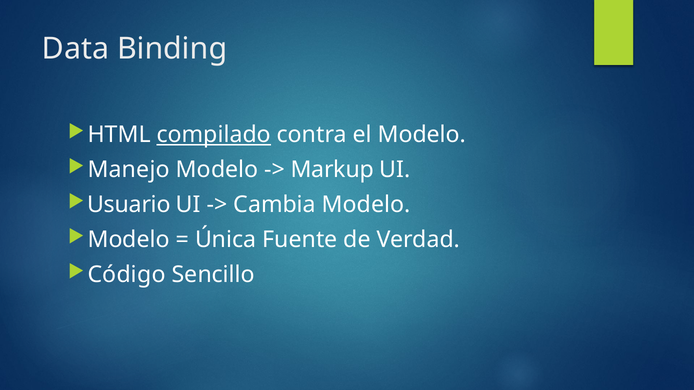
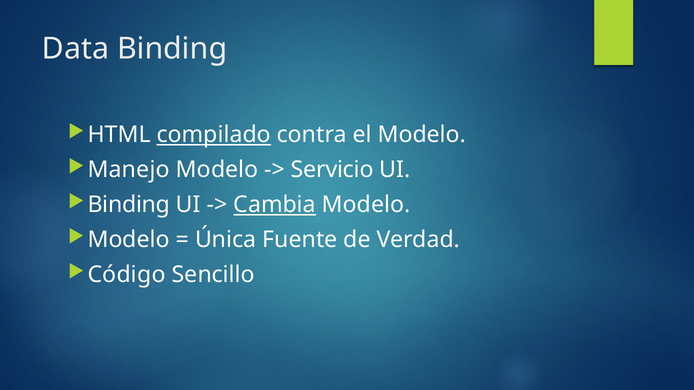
Markup: Markup -> Servicio
Usuario at (129, 205): Usuario -> Binding
Cambia underline: none -> present
